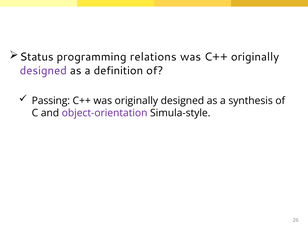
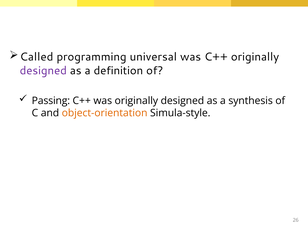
Status: Status -> Called
relations: relations -> universal
object-orientation colour: purple -> orange
